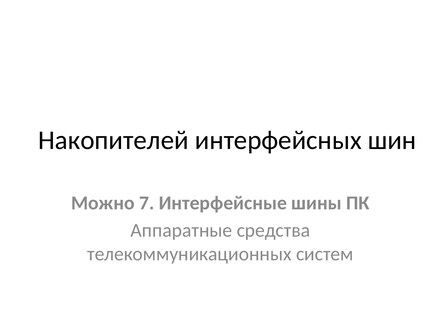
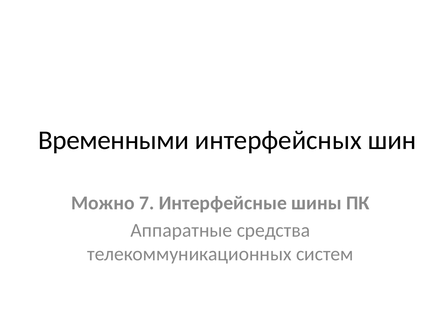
Накопителей: Накопителей -> Временными
